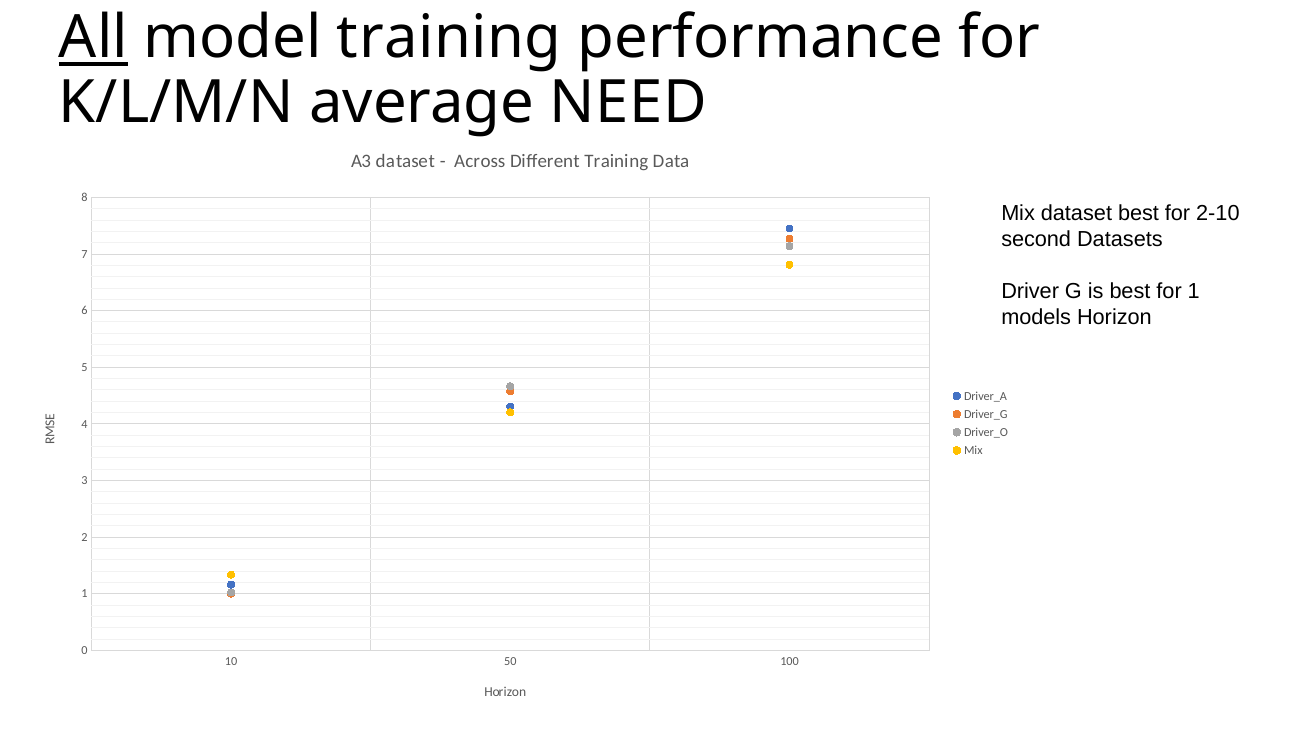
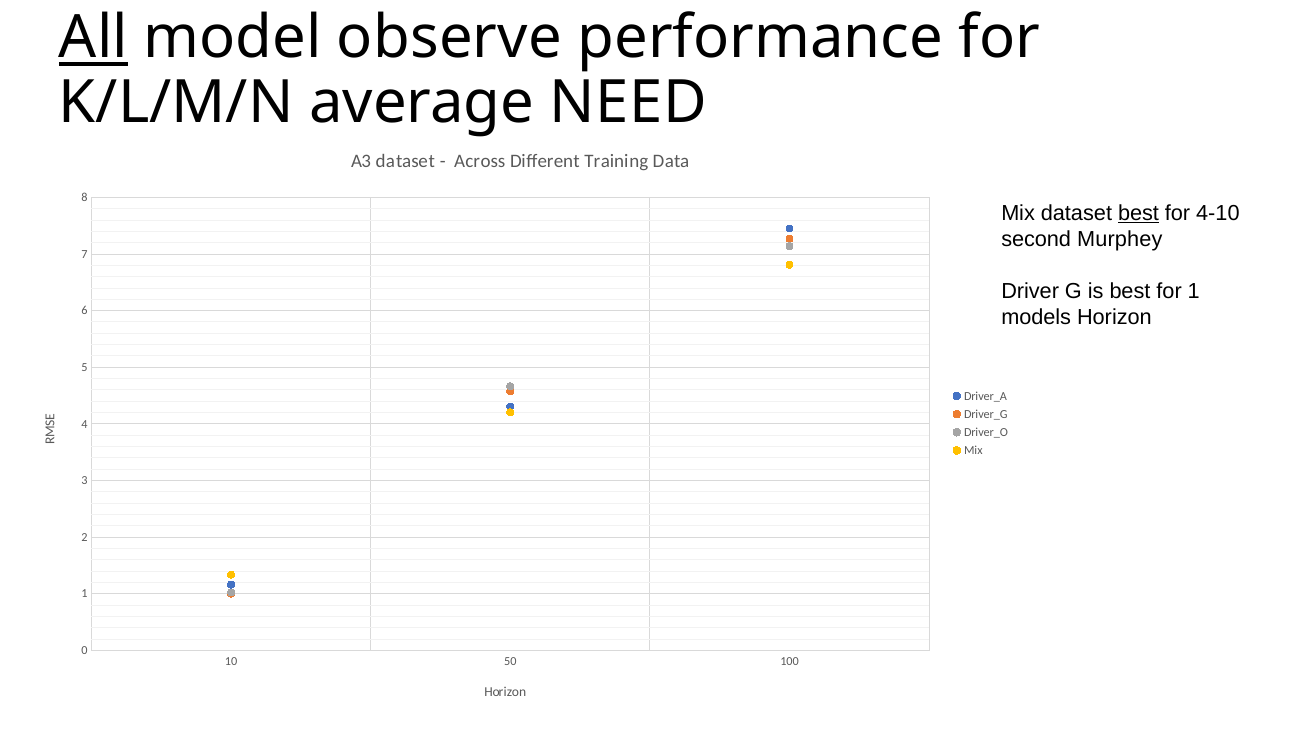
model training: training -> observe
best at (1139, 213) underline: none -> present
2-10: 2-10 -> 4-10
Datasets: Datasets -> Murphey
